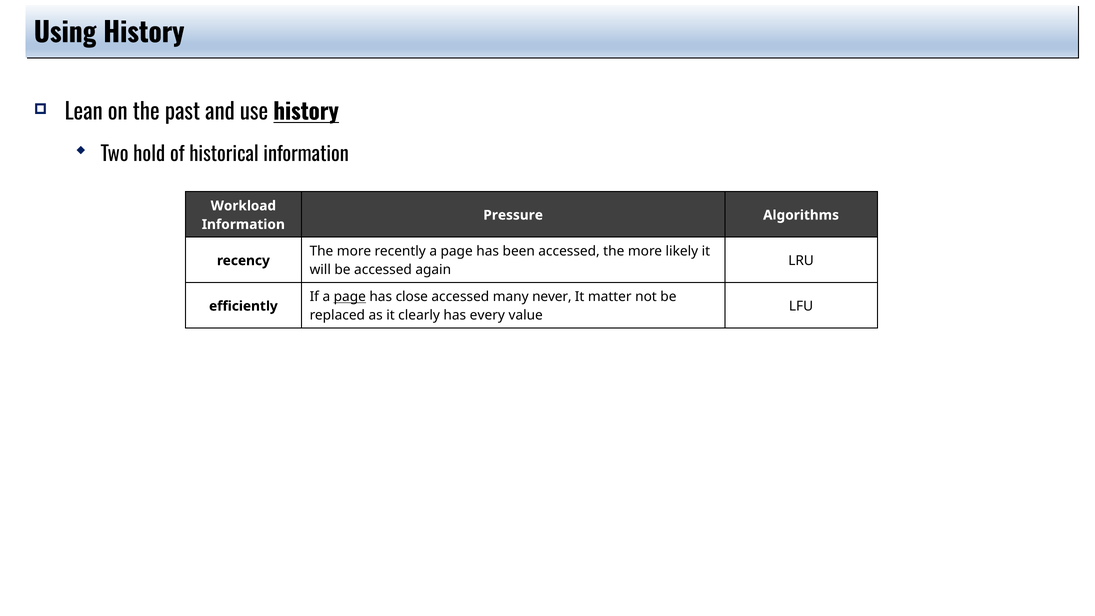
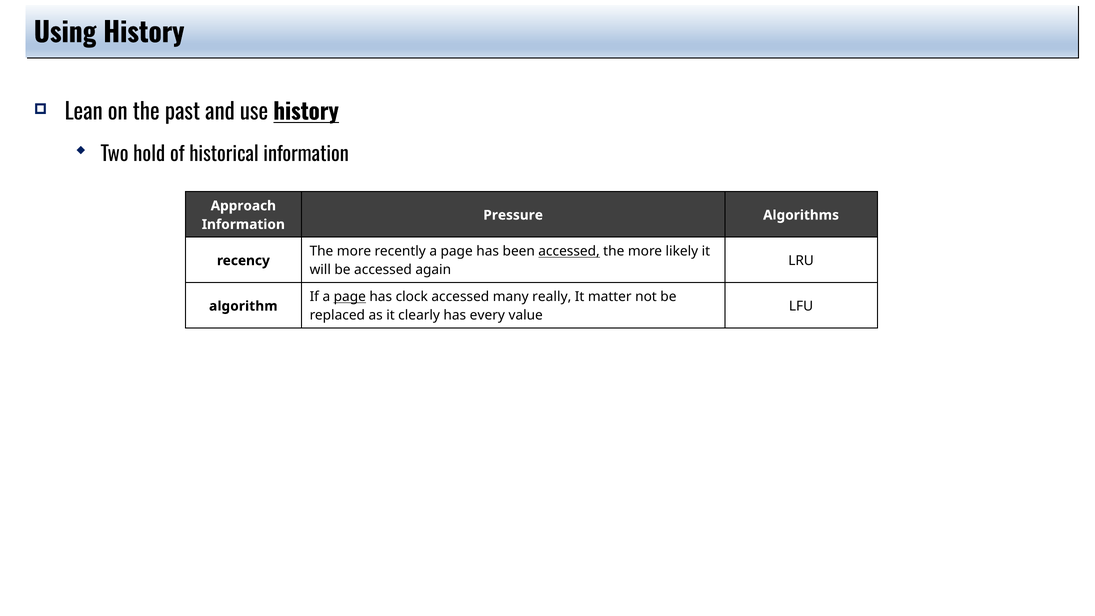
Workload: Workload -> Approach
accessed at (569, 251) underline: none -> present
close: close -> clock
never: never -> really
efficiently: efficiently -> algorithm
